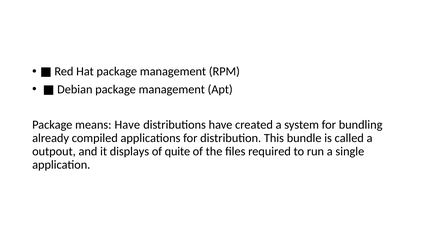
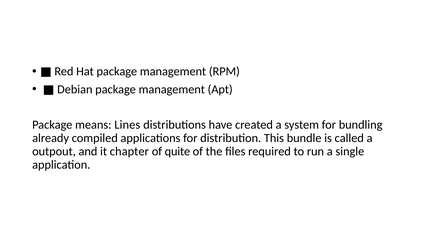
means Have: Have -> Lines
displays: displays -> chapter
